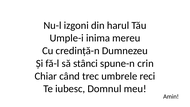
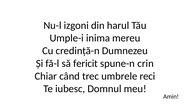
stânci: stânci -> fericit
